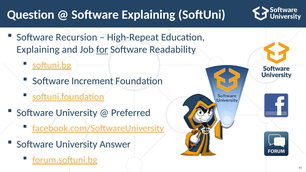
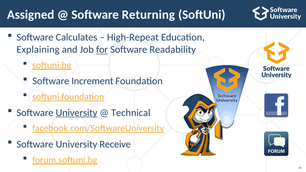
Question: Question -> Assigned
Software Explaining: Explaining -> Returning
Recursion: Recursion -> Calculates
University at (77, 113) underline: none -> present
Preferred: Preferred -> Technical
Answer: Answer -> Receive
